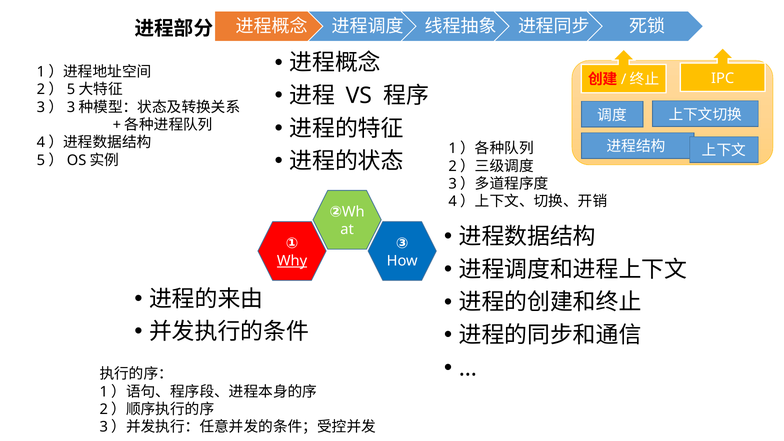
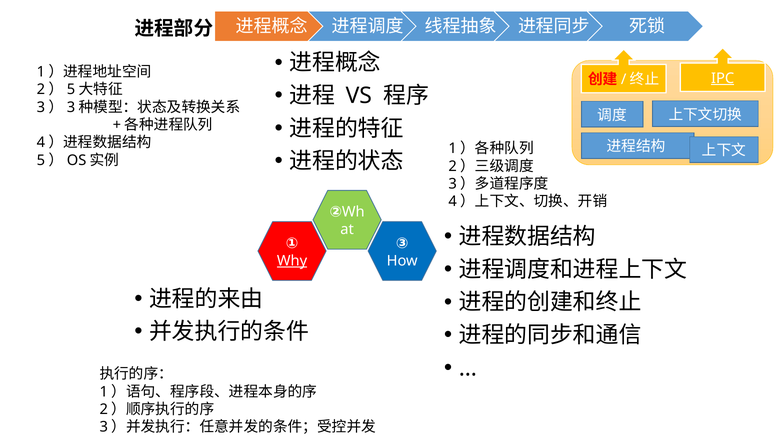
IPC underline: none -> present
